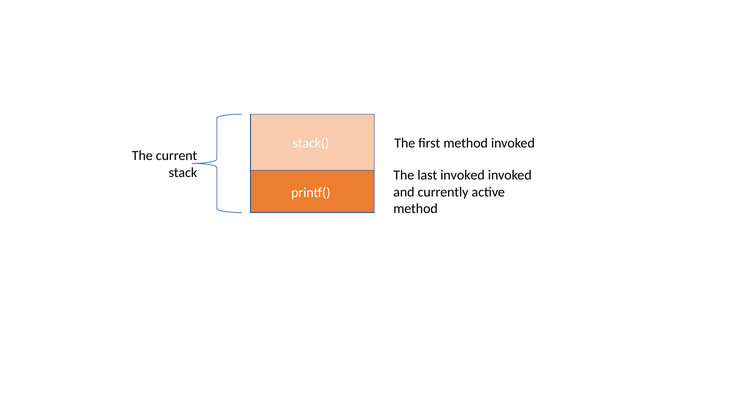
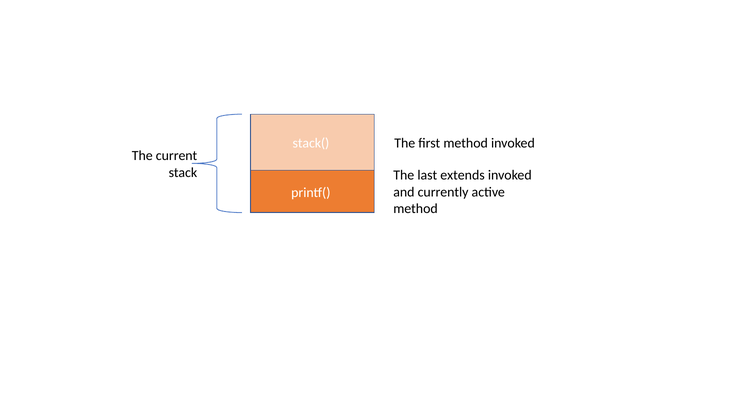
last invoked: invoked -> extends
